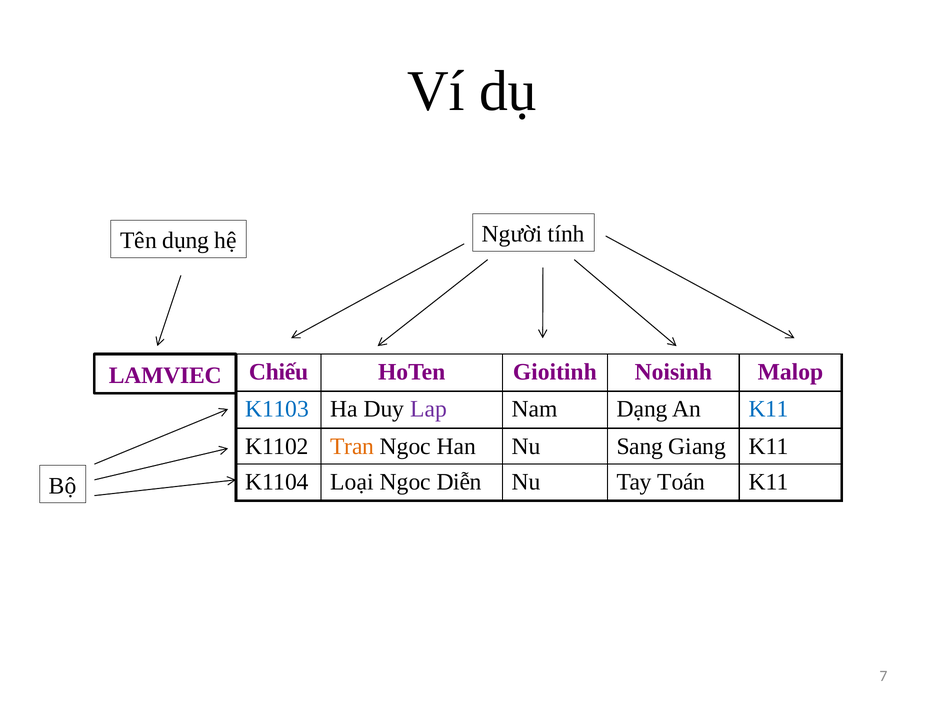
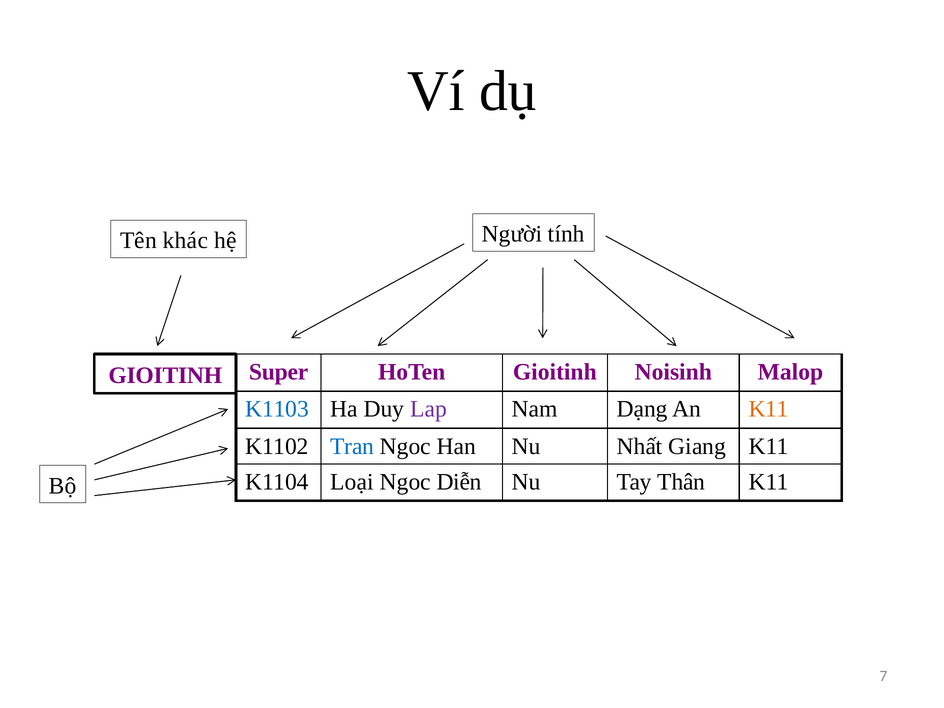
dụng: dụng -> khác
Chiếu: Chiếu -> Super
LAMVIEC at (165, 375): LAMVIEC -> GIOITINH
K11 at (769, 409) colour: blue -> orange
Tran colour: orange -> blue
Sang: Sang -> Nhất
Toán: Toán -> Thân
